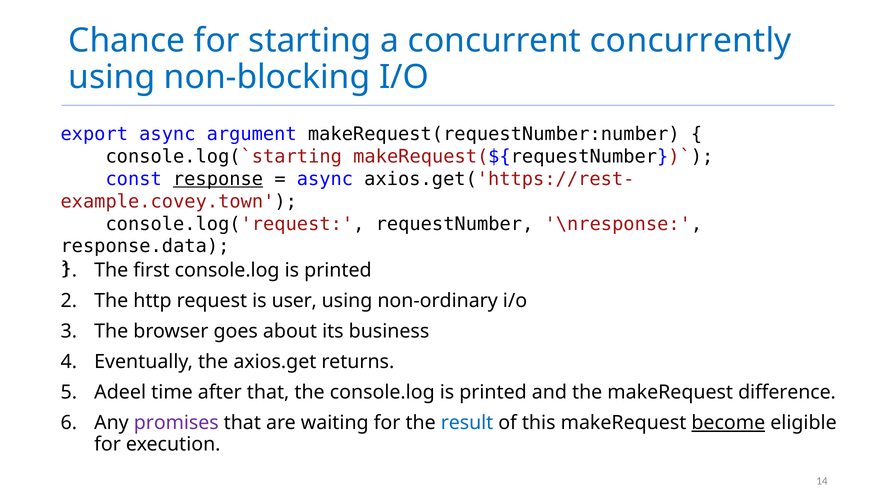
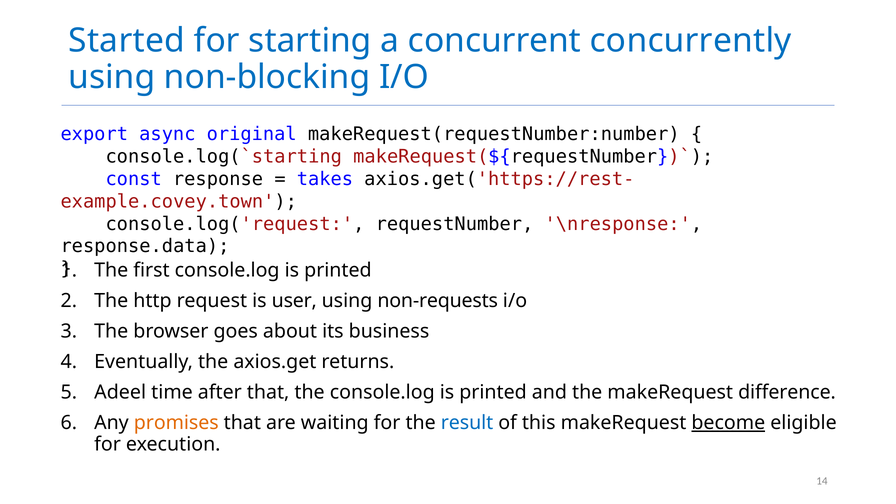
Chance: Chance -> Started
argument: argument -> original
response underline: present -> none
async at (325, 179): async -> takes
non-ordinary: non-ordinary -> non-requests
promises colour: purple -> orange
